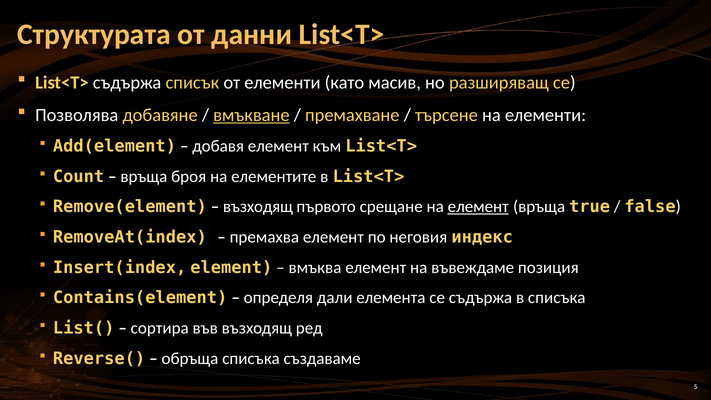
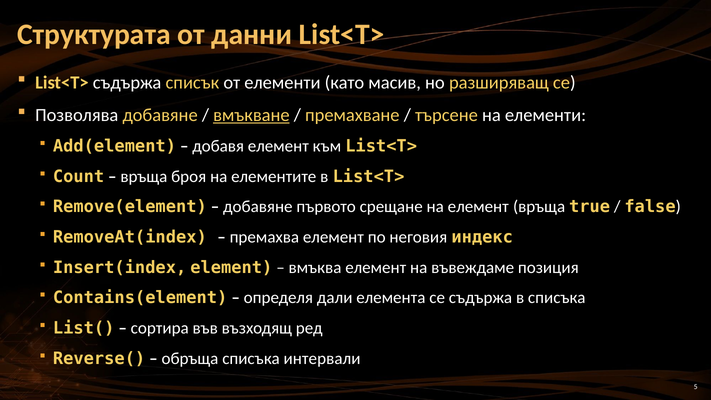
възходящ at (258, 207): възходящ -> добавяне
елемент at (478, 207) underline: present -> none
създаваме: създаваме -> интервали
